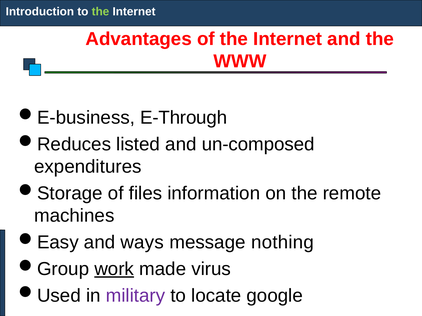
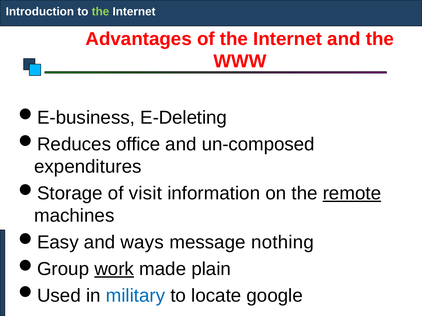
E-Through: E-Through -> E-Deleting
listed: listed -> office
files: files -> visit
remote underline: none -> present
virus: virus -> plain
military colour: purple -> blue
